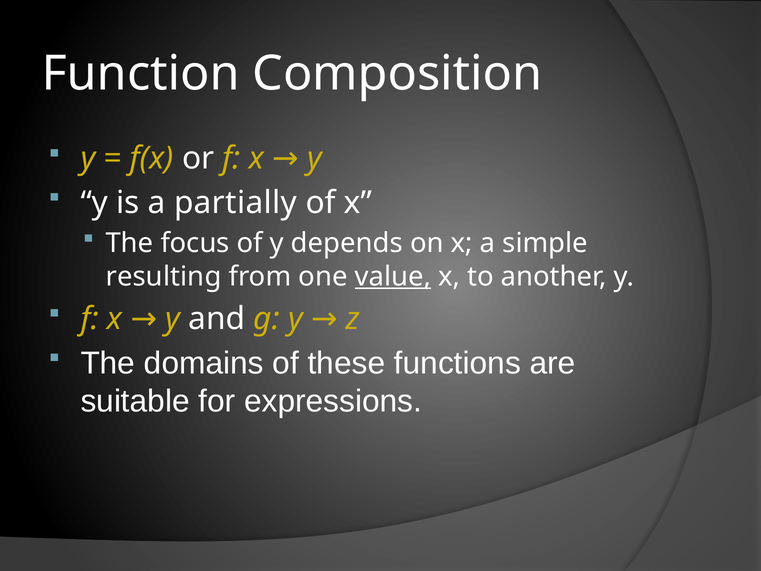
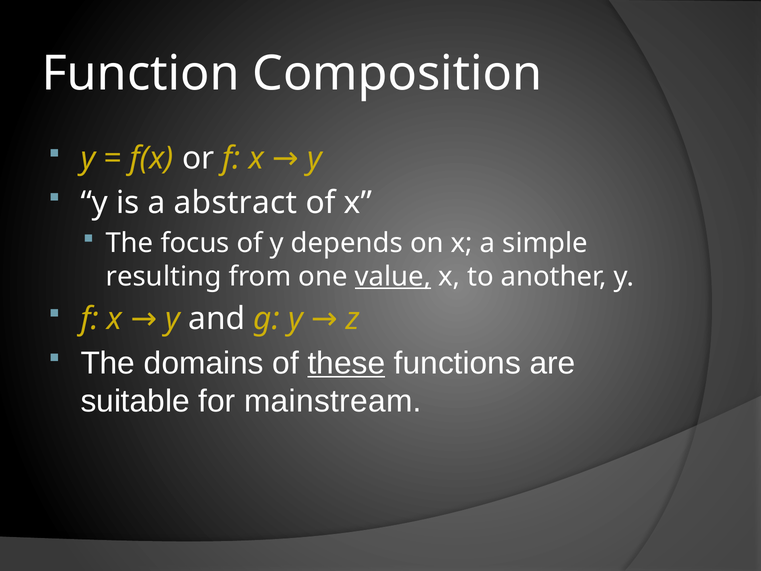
partially: partially -> abstract
these underline: none -> present
expressions: expressions -> mainstream
